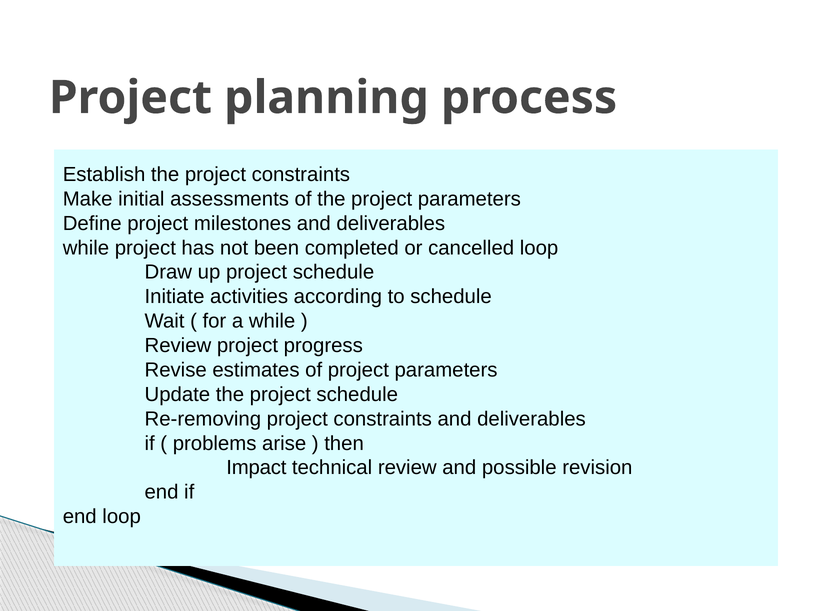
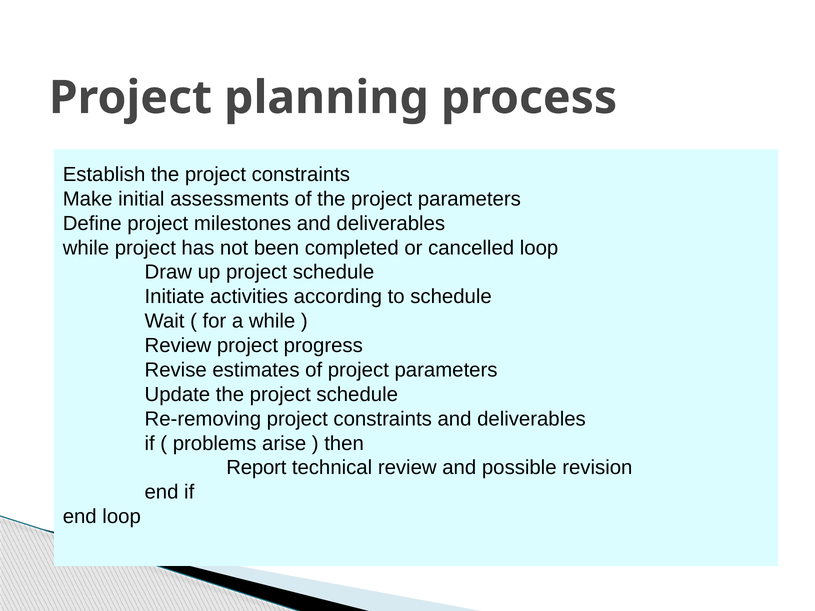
Impact: Impact -> Report
